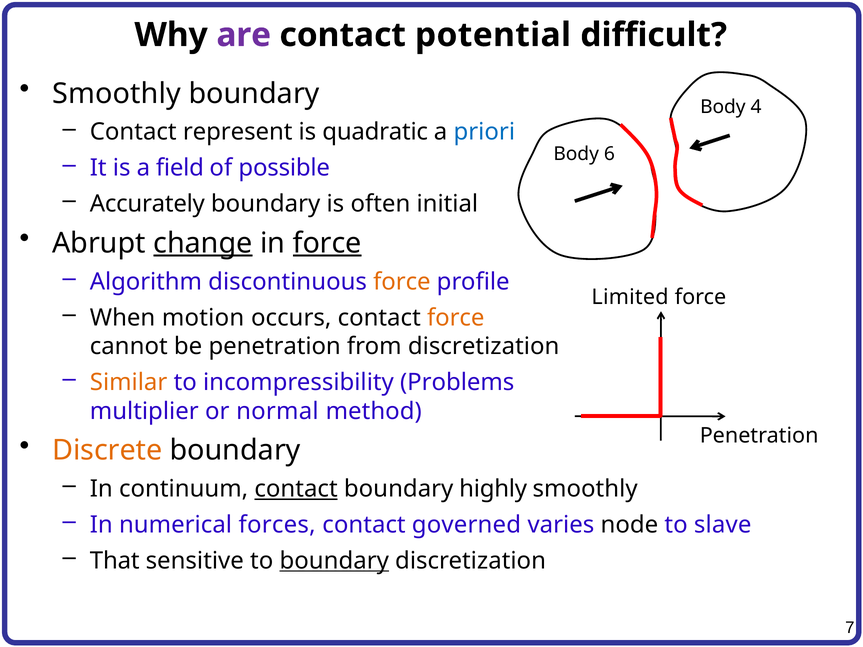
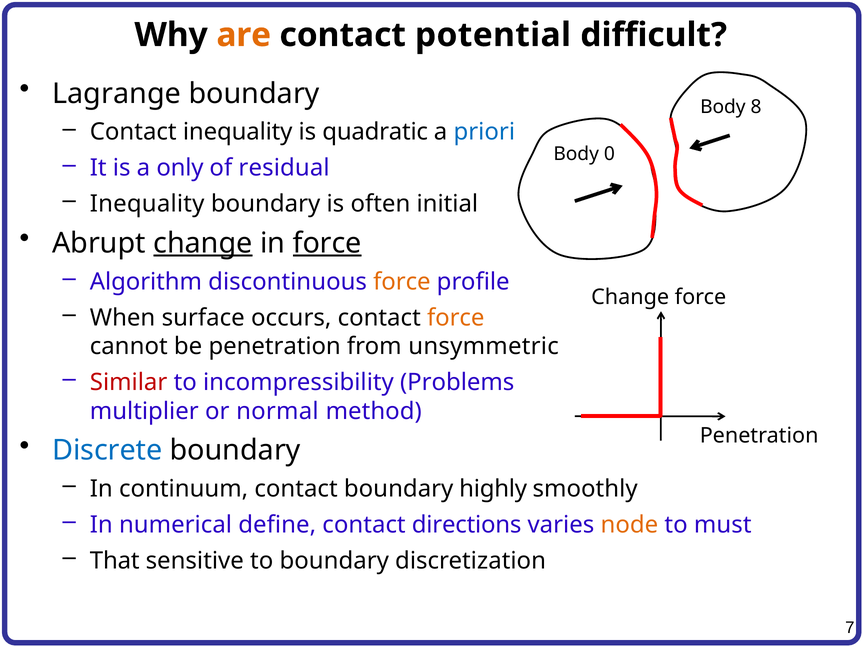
are colour: purple -> orange
Smoothly at (117, 94): Smoothly -> Lagrange
4: 4 -> 8
Contact represent: represent -> inequality
6: 6 -> 0
field: field -> only
possible: possible -> residual
Accurately at (147, 204): Accurately -> Inequality
Limited at (630, 297): Limited -> Change
motion: motion -> surface
from discretization: discretization -> unsymmetric
Similar colour: orange -> red
Discrete colour: orange -> blue
contact at (296, 489) underline: present -> none
forces: forces -> define
governed: governed -> directions
node colour: black -> orange
slave: slave -> must
boundary at (334, 561) underline: present -> none
